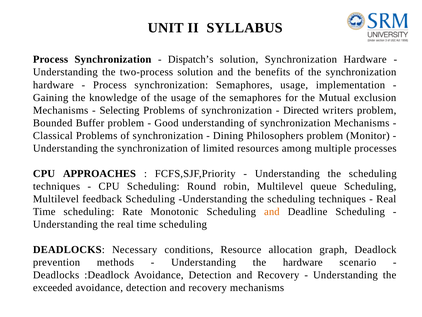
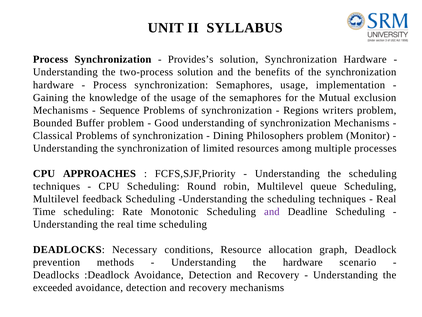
Dispatch’s: Dispatch’s -> Provides’s
Selecting: Selecting -> Sequence
Directed: Directed -> Regions
and at (272, 211) colour: orange -> purple
